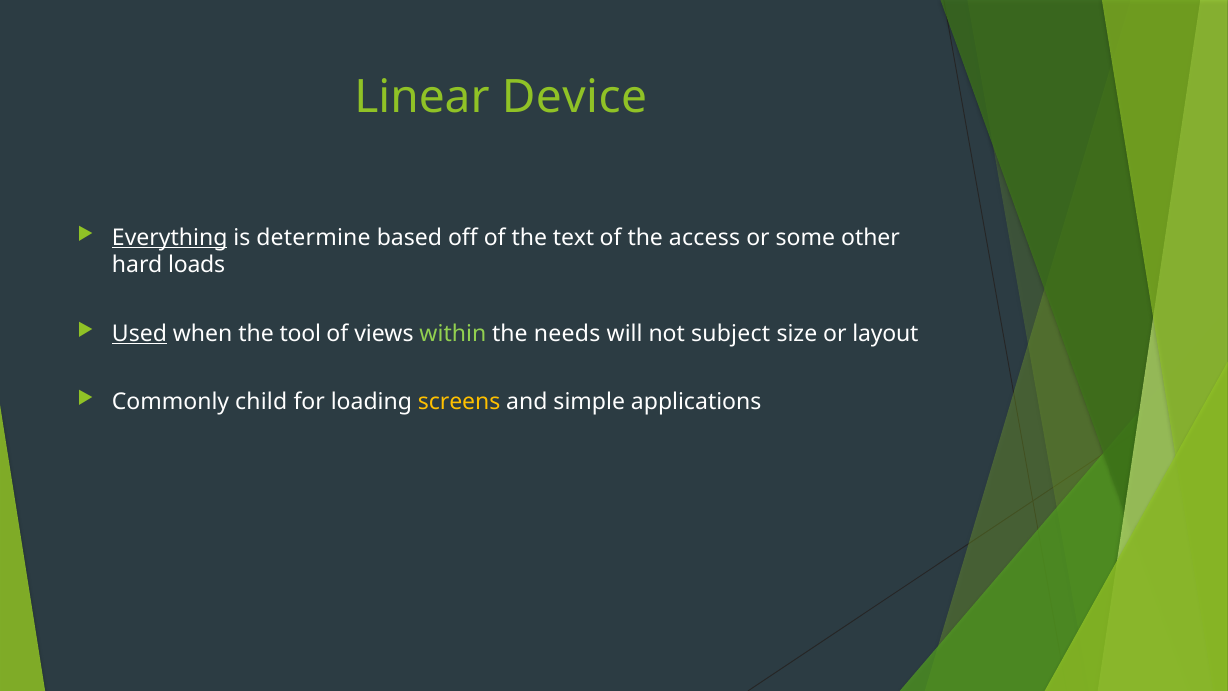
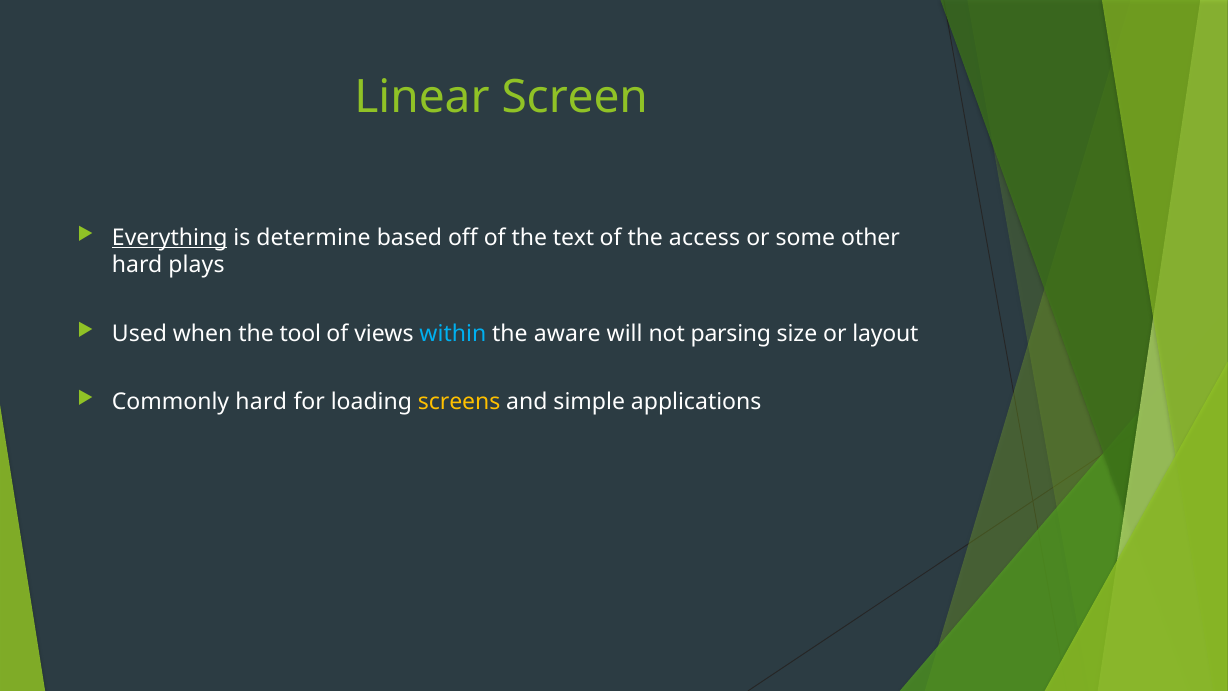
Device: Device -> Screen
loads: loads -> plays
Used underline: present -> none
within colour: light green -> light blue
needs: needs -> aware
subject: subject -> parsing
Commonly child: child -> hard
